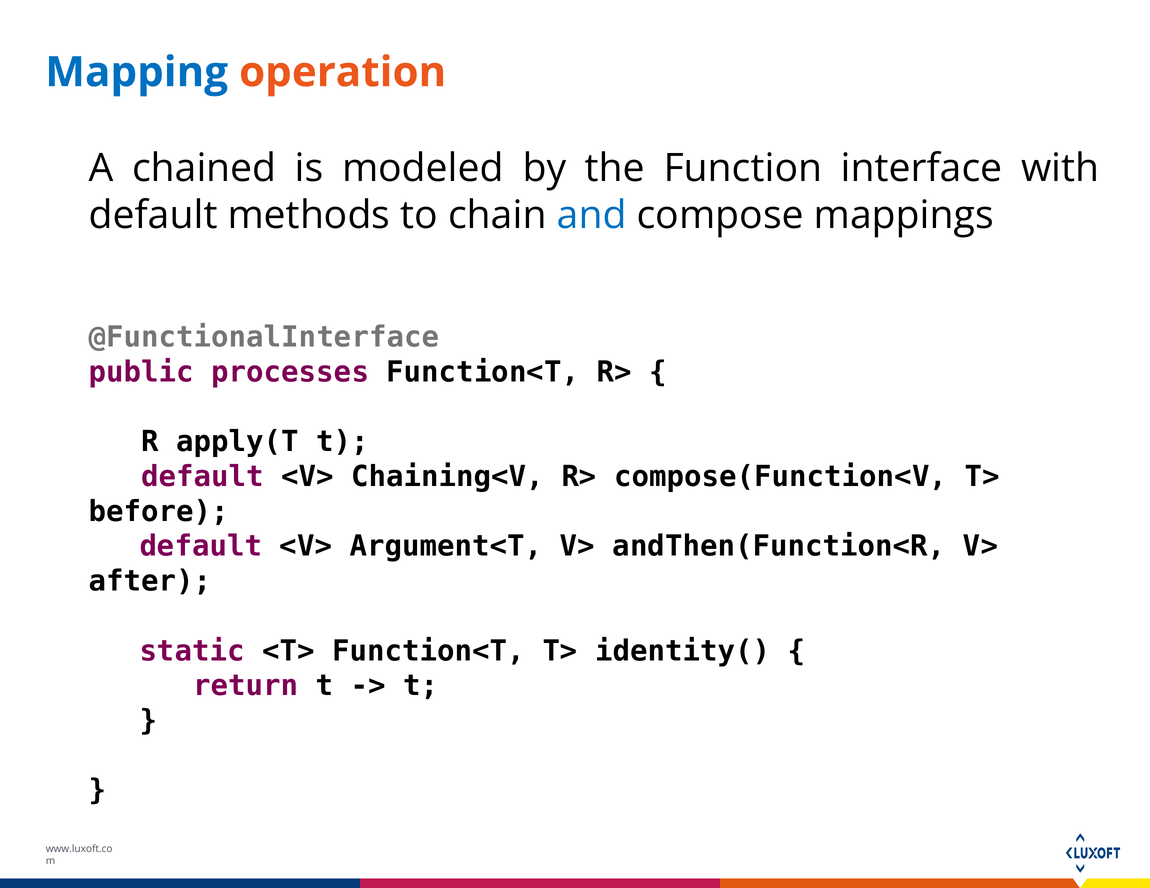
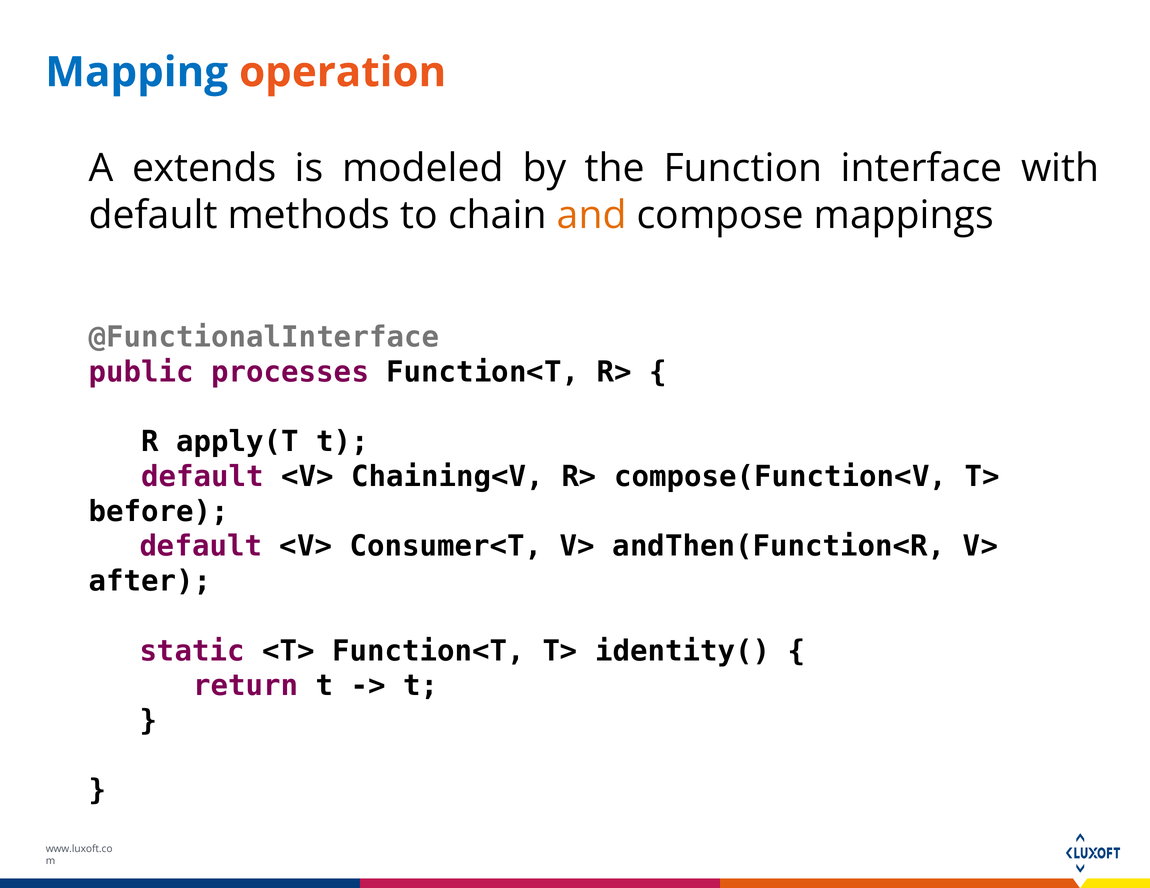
chained: chained -> extends
and colour: blue -> orange
Argument<T: Argument<T -> Consumer<T
